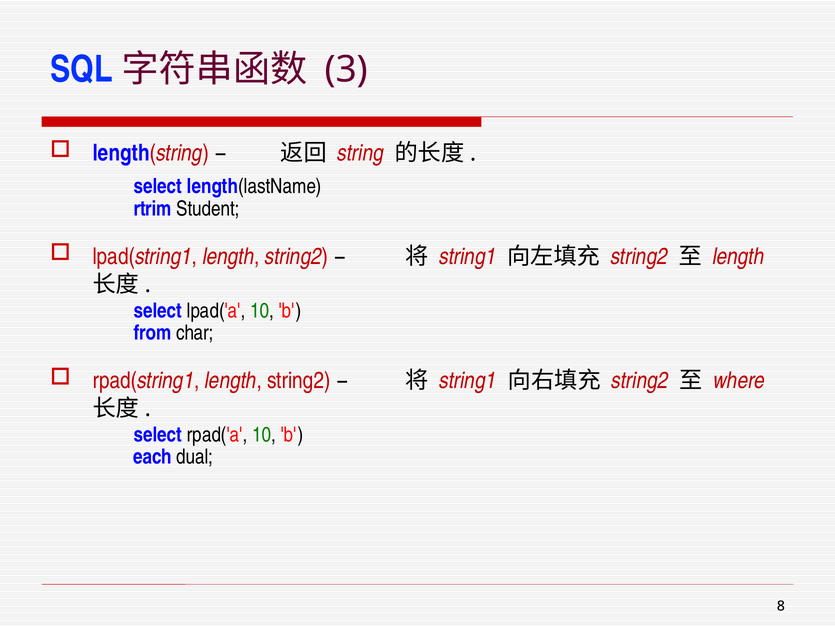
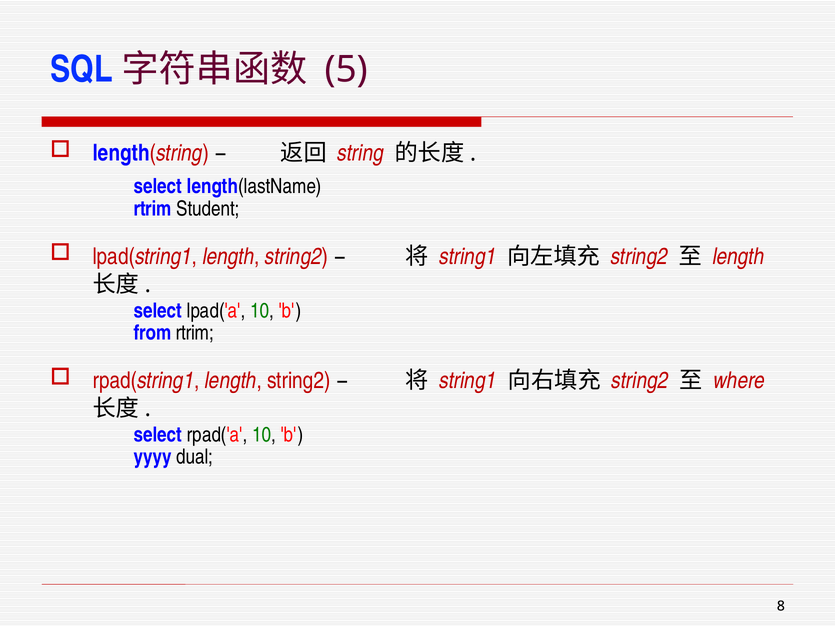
3: 3 -> 5
from char: char -> rtrim
each: each -> yyyy
